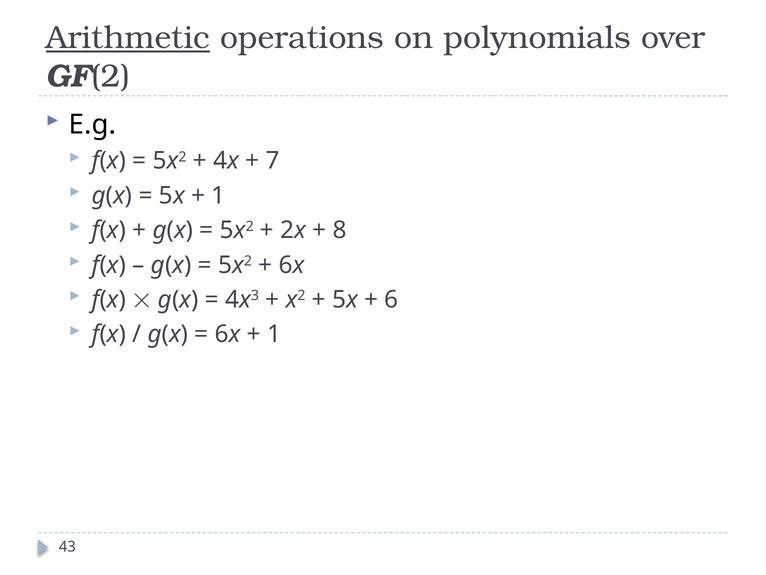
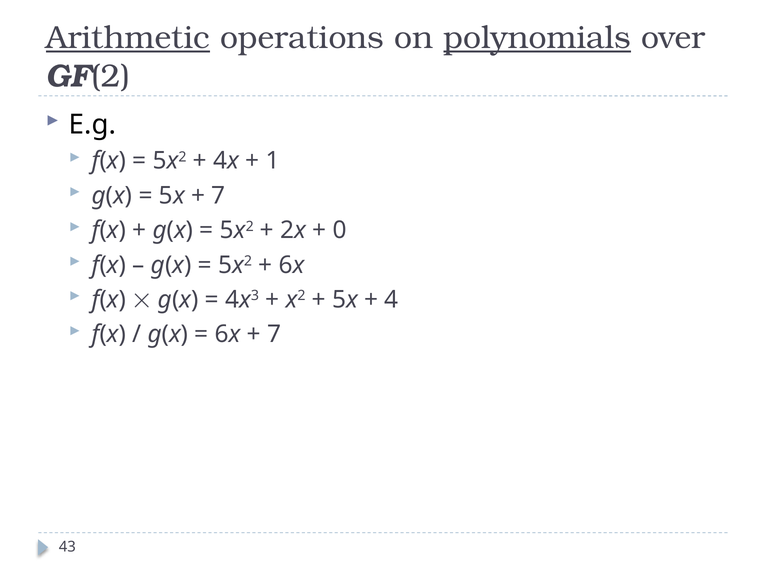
polynomials underline: none -> present
7: 7 -> 1
1 at (218, 195): 1 -> 7
8: 8 -> 0
6: 6 -> 4
1 at (274, 334): 1 -> 7
